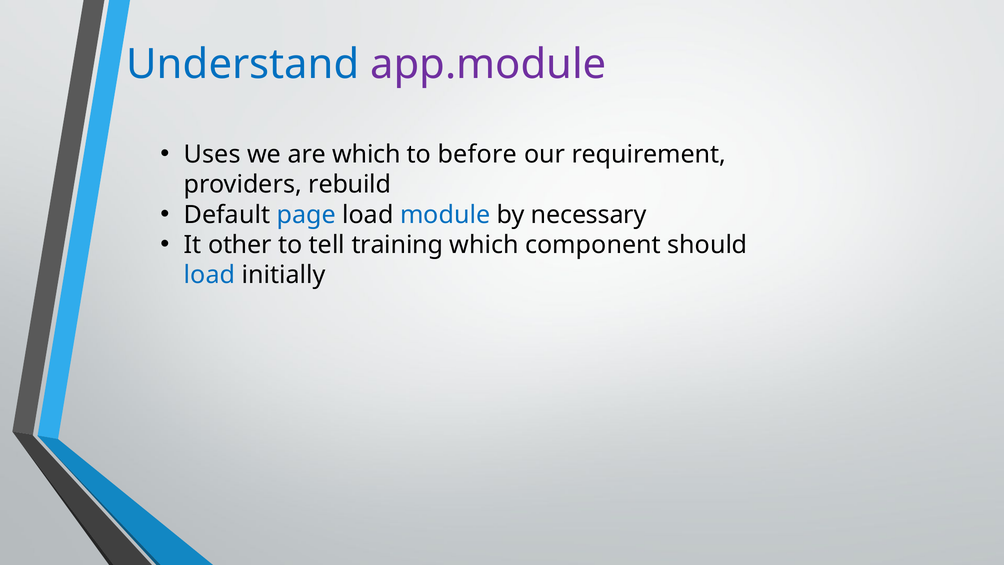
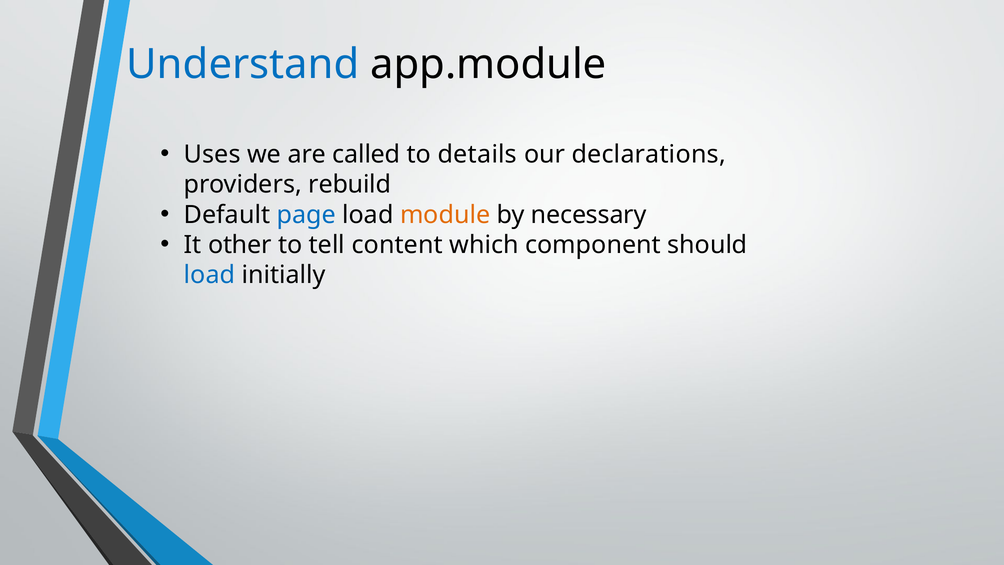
app.module colour: purple -> black
are which: which -> called
before: before -> details
requirement: requirement -> declarations
module colour: blue -> orange
training: training -> content
